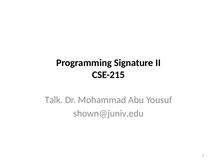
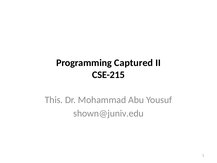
Signature: Signature -> Captured
Talk: Talk -> This
